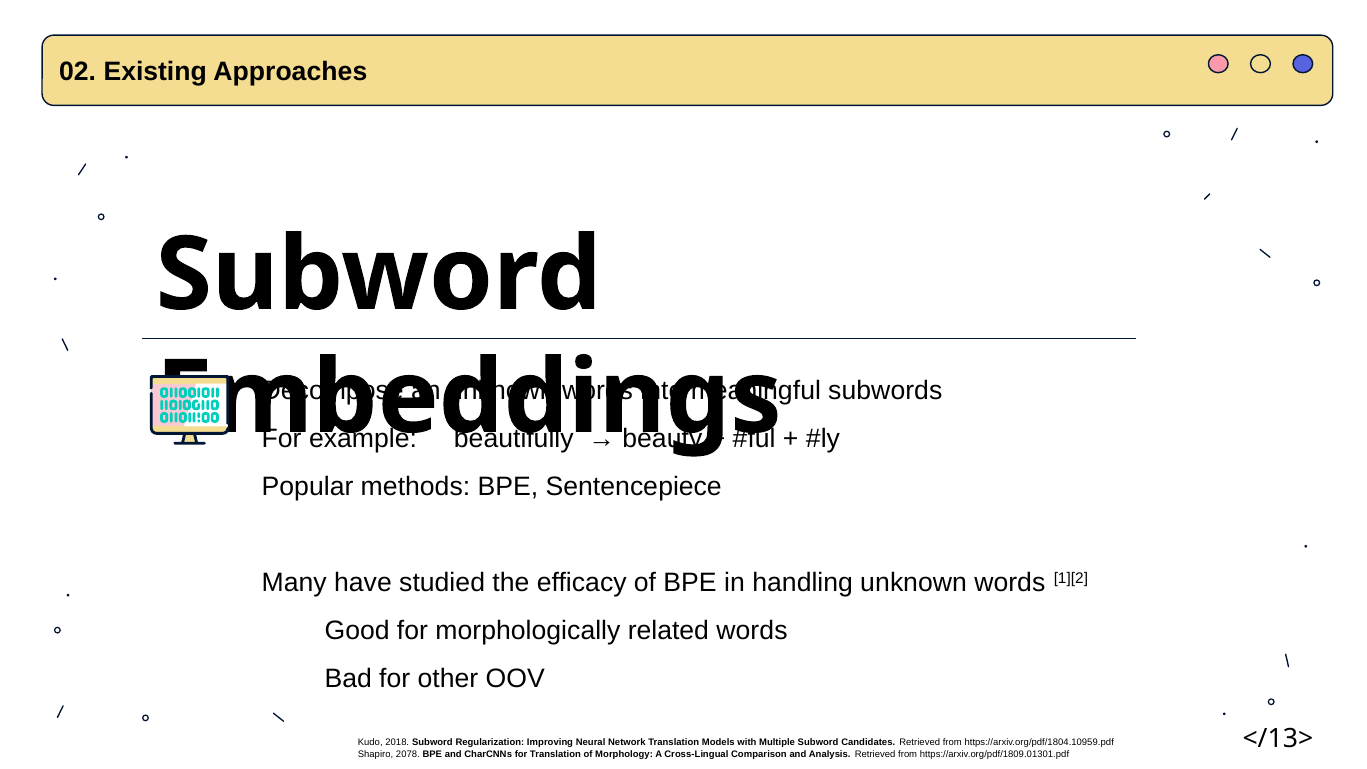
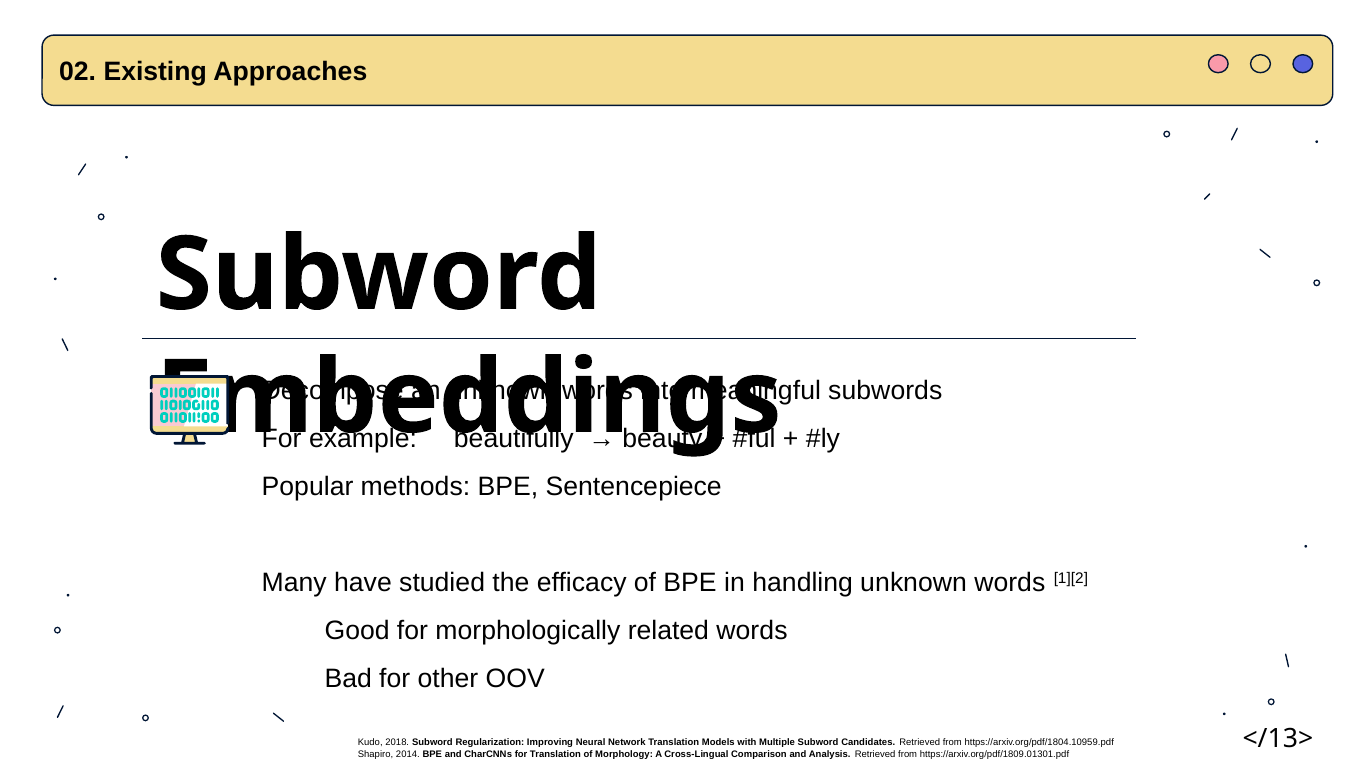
2078: 2078 -> 2014
